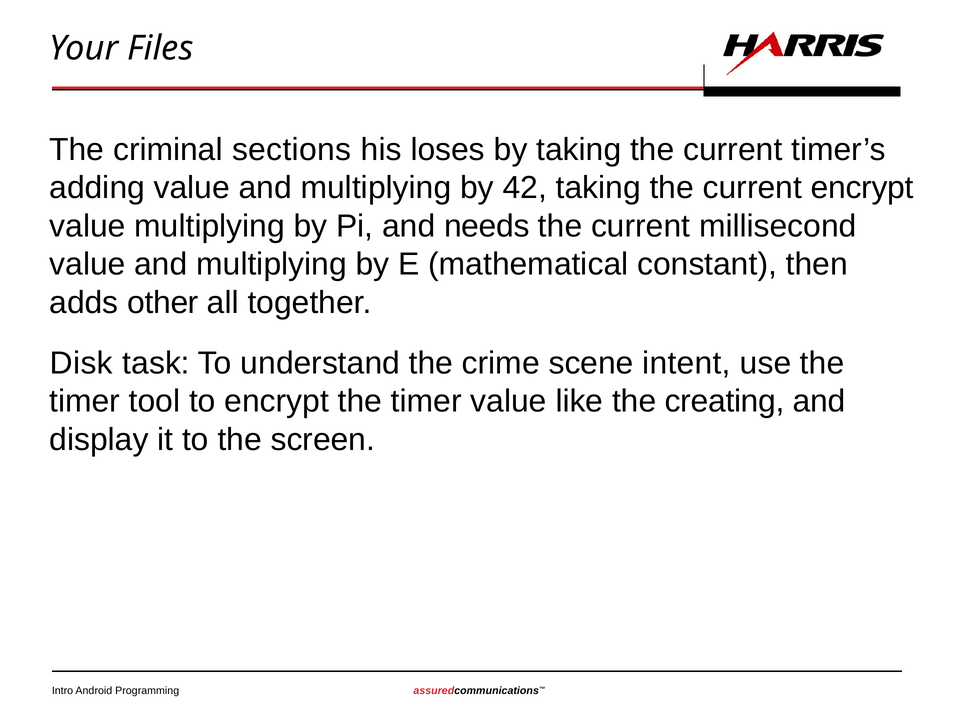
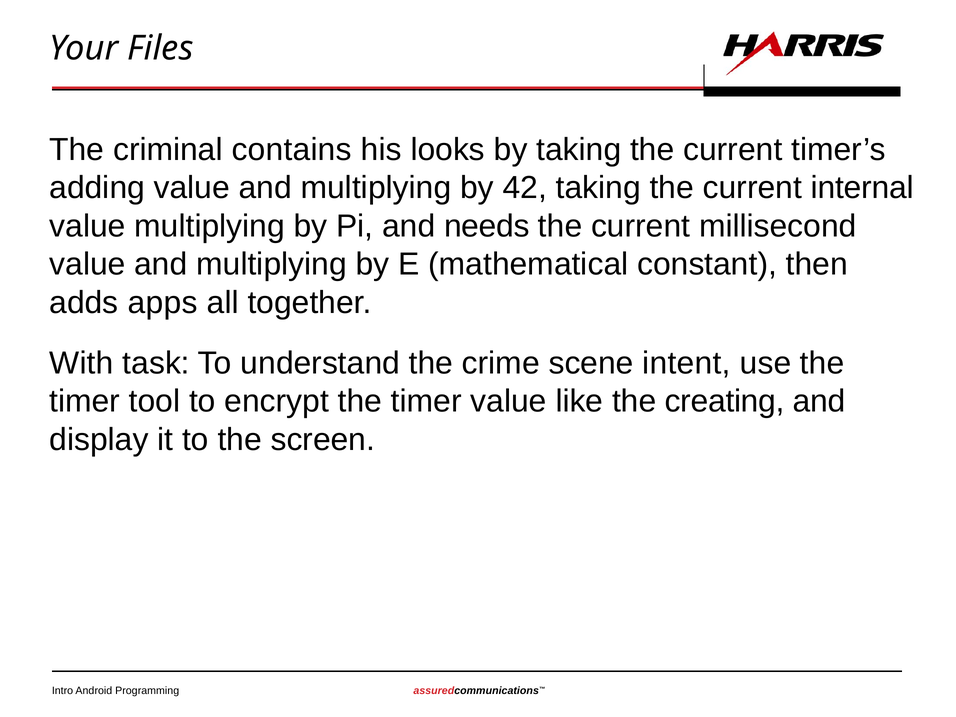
sections: sections -> contains
loses: loses -> looks
current encrypt: encrypt -> internal
other: other -> apps
Disk: Disk -> With
